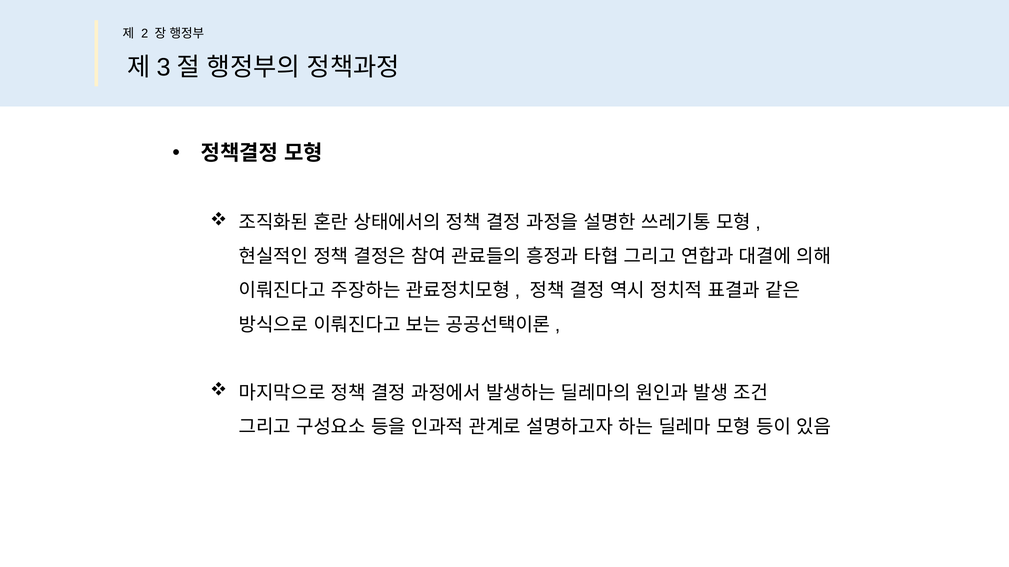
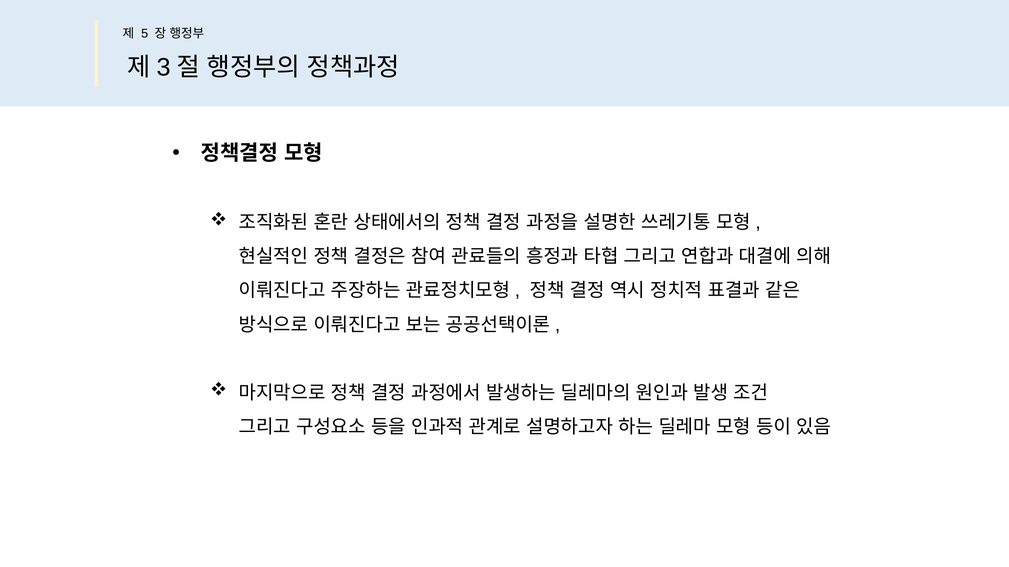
2: 2 -> 5
